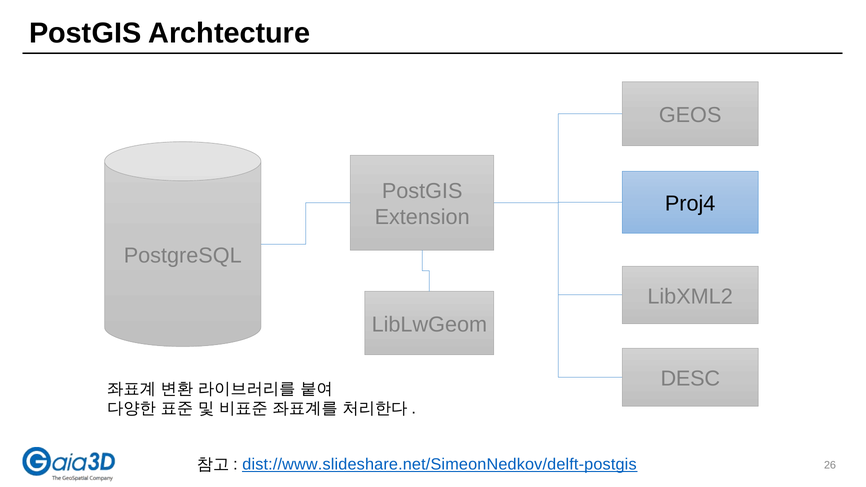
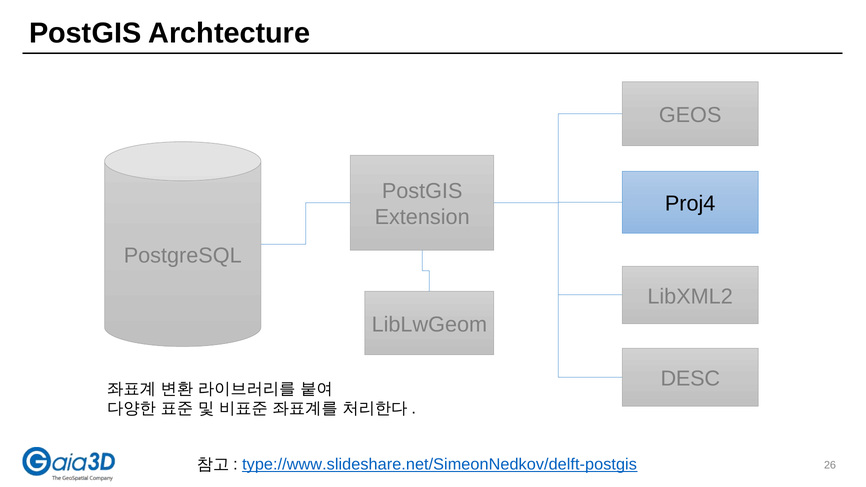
dist://www.slideshare.net/SimeonNedkov/delft-postgis: dist://www.slideshare.net/SimeonNedkov/delft-postgis -> type://www.slideshare.net/SimeonNedkov/delft-postgis
